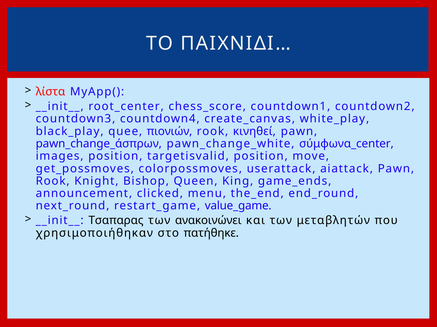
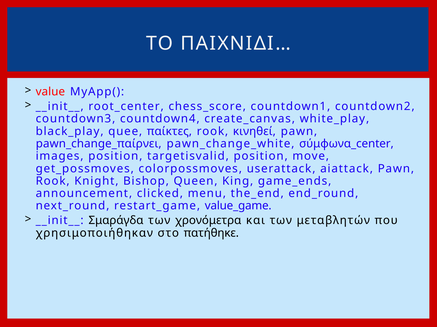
λίστα: λίστα -> value
πιονιών: πιονιών -> παίκτες
pawn_change_άσπρων: pawn_change_άσπρων -> pawn_change_παίρνει
Τσαπαρας: Τσαπαρας -> Σμαράγδα
ανακοινώνει: ανακοινώνει -> χρονόμετρα
